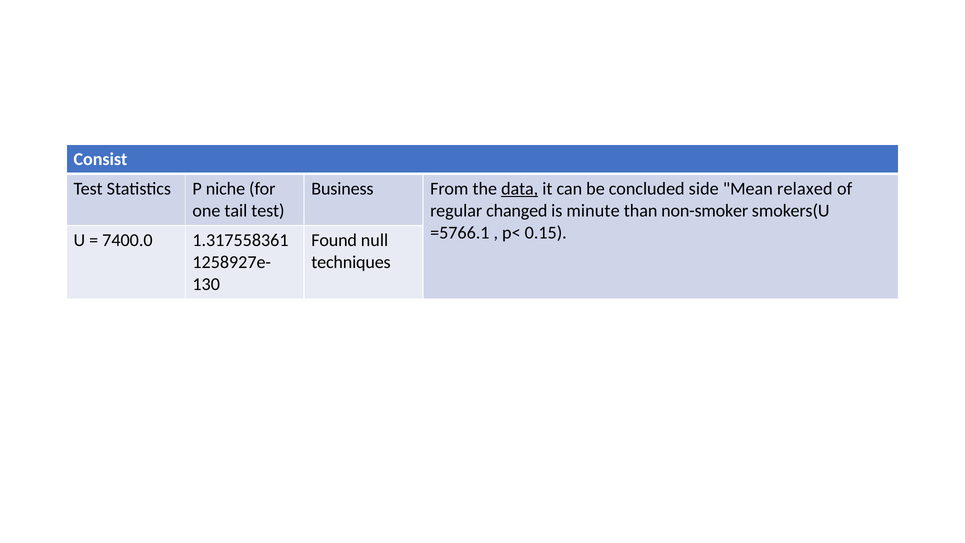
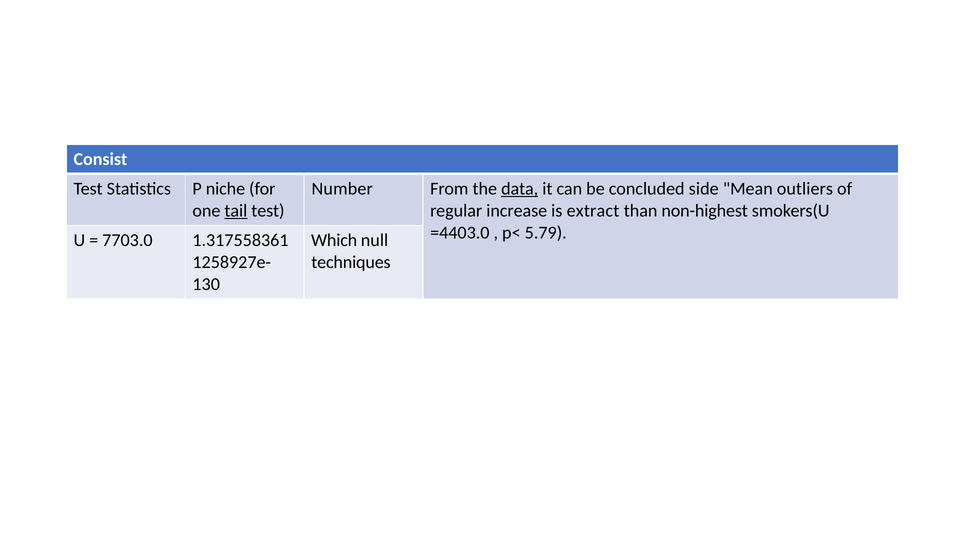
Business: Business -> Number
relaxed: relaxed -> outliers
tail underline: none -> present
changed: changed -> increase
minute: minute -> extract
non-smoker: non-smoker -> non-highest
=5766.1: =5766.1 -> =4403.0
0.15: 0.15 -> 5.79
7400.0: 7400.0 -> 7703.0
Found: Found -> Which
